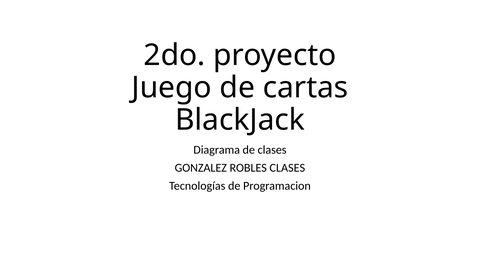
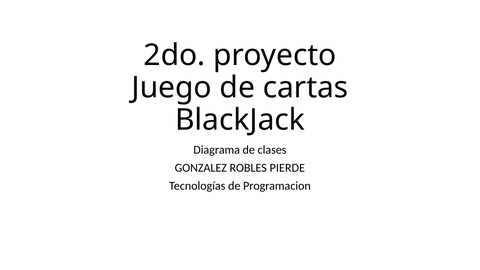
ROBLES CLASES: CLASES -> PIERDE
